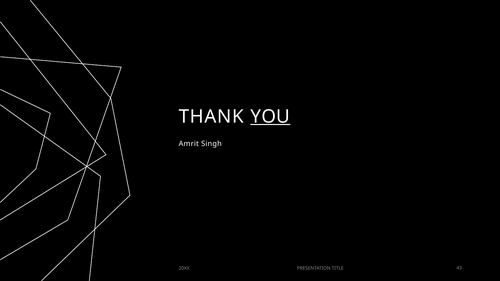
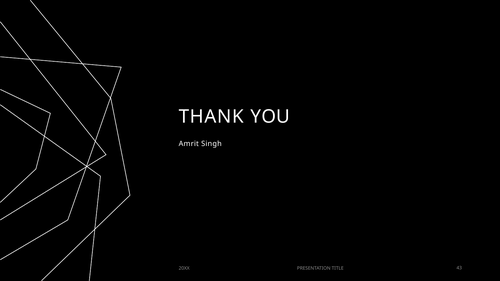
YOU underline: present -> none
